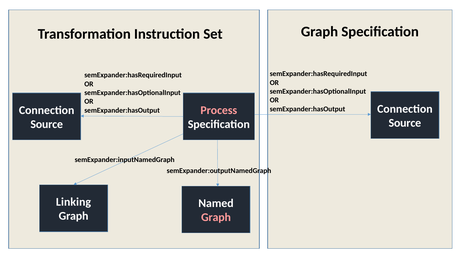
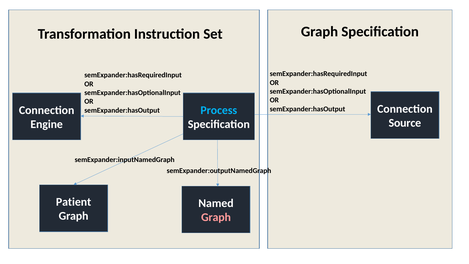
Process colour: pink -> light blue
Source at (47, 124): Source -> Engine
Linking: Linking -> Patient
